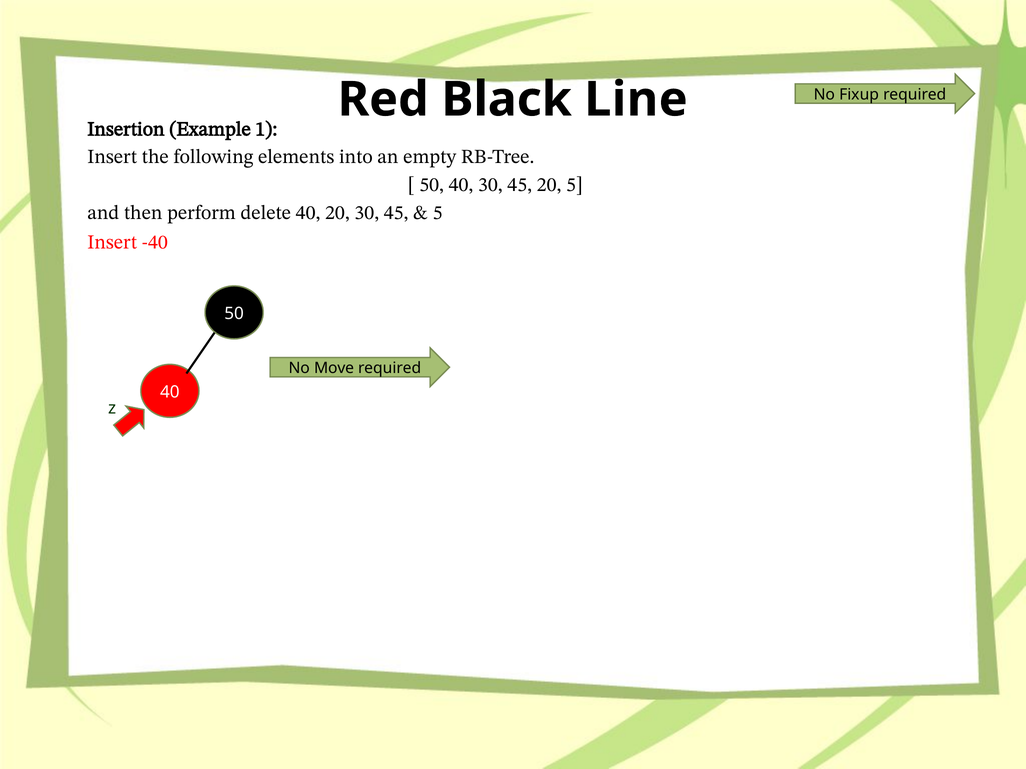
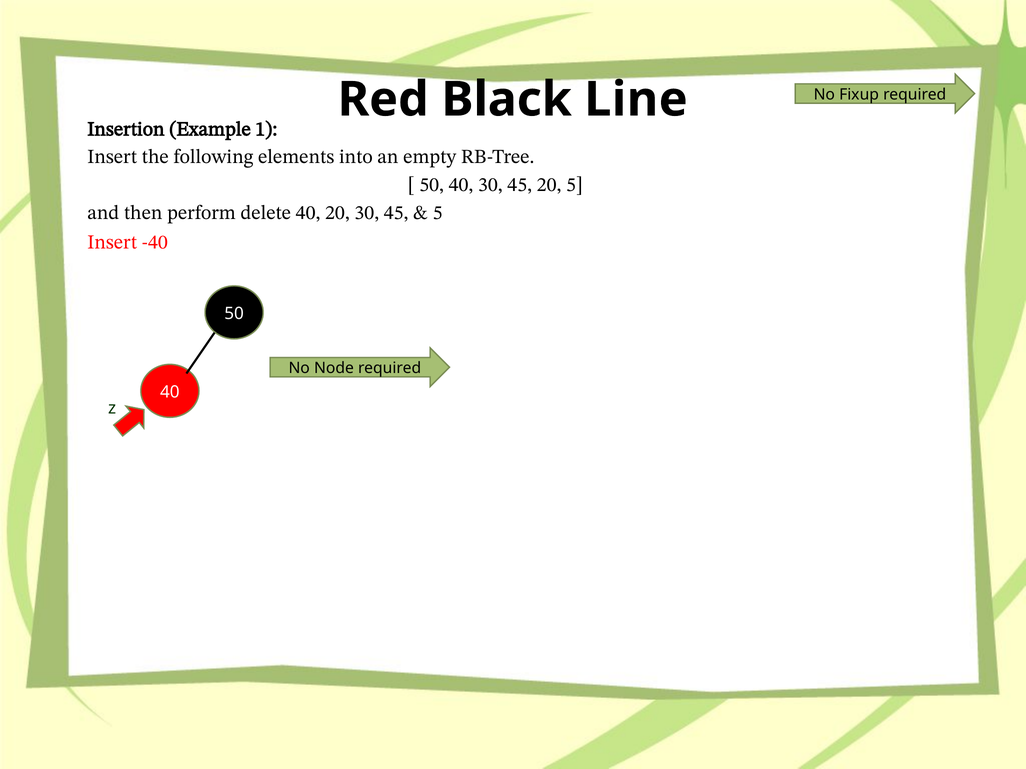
Move: Move -> Node
